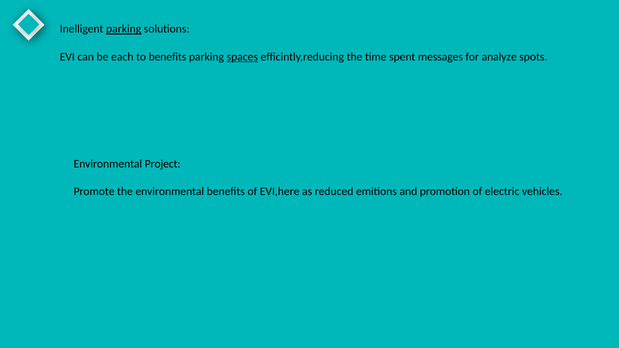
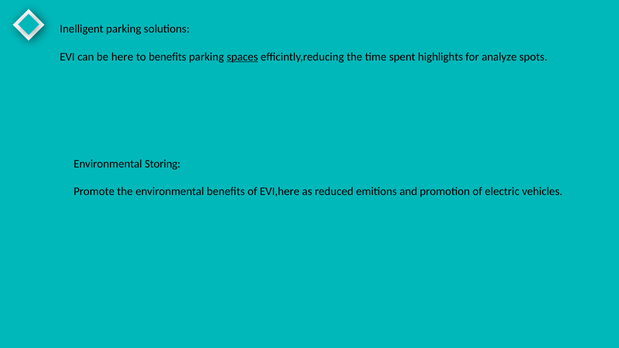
parking at (124, 29) underline: present -> none
each: each -> here
messages: messages -> highlights
Project: Project -> Storing
